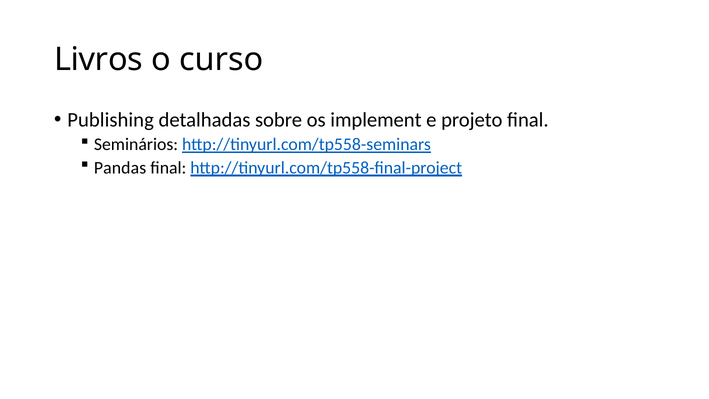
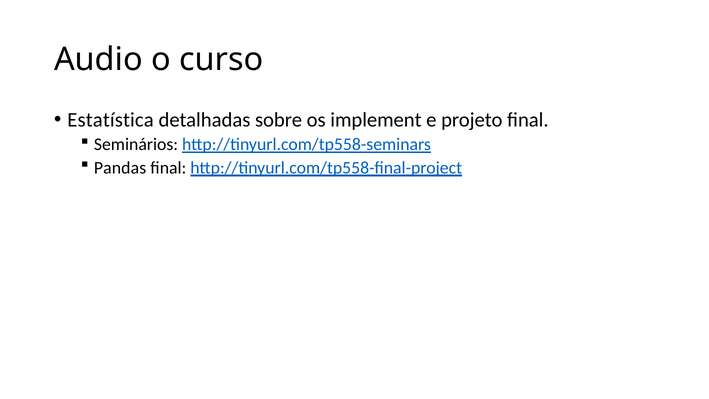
Livros: Livros -> Audio
Publishing: Publishing -> Estatística
